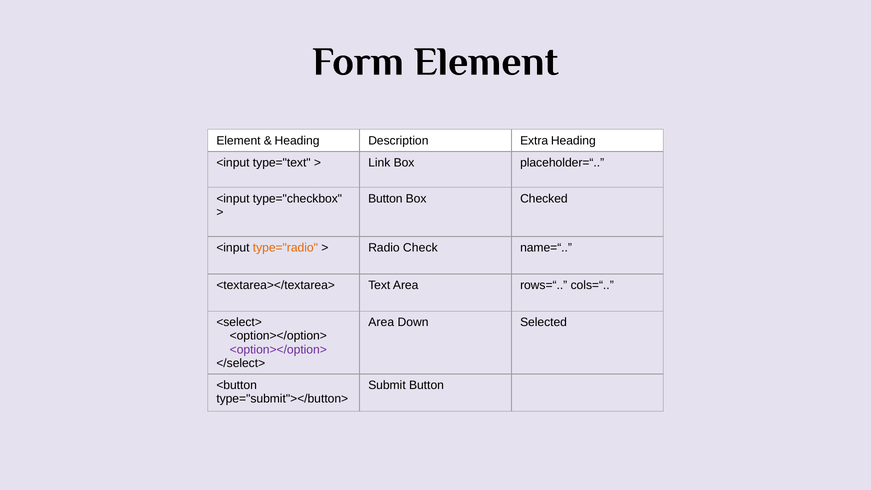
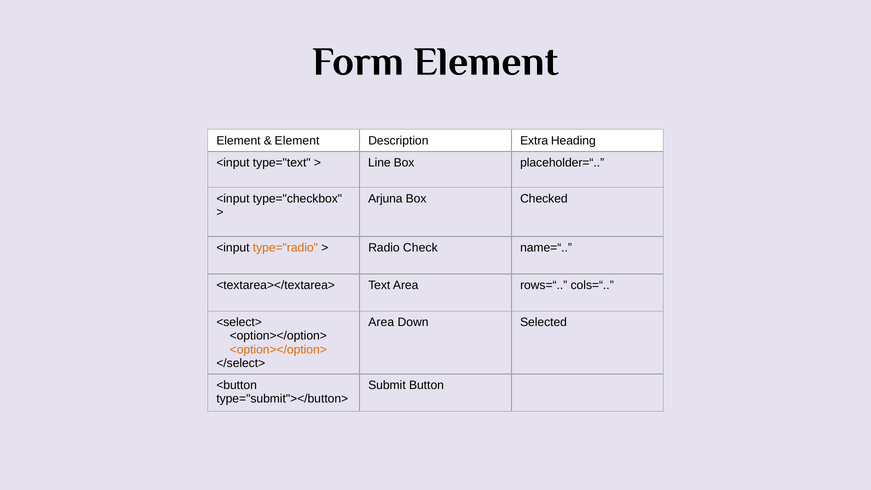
Heading at (297, 141): Heading -> Element
Link: Link -> Line
Button at (385, 199): Button -> Arjuna
<option></option> at (278, 349) colour: purple -> orange
